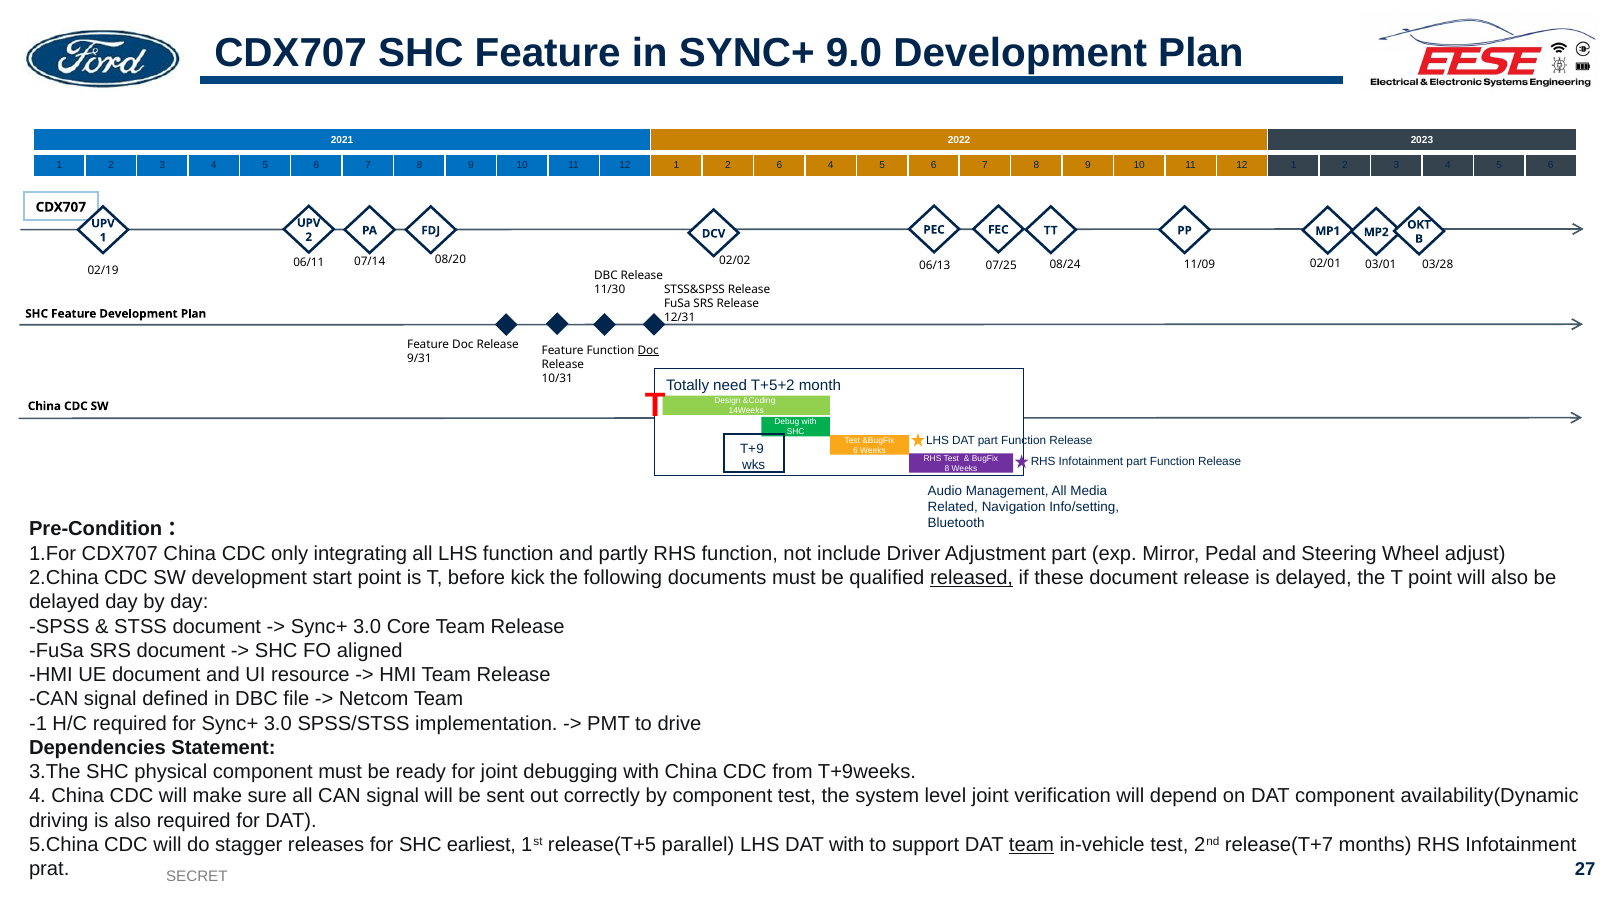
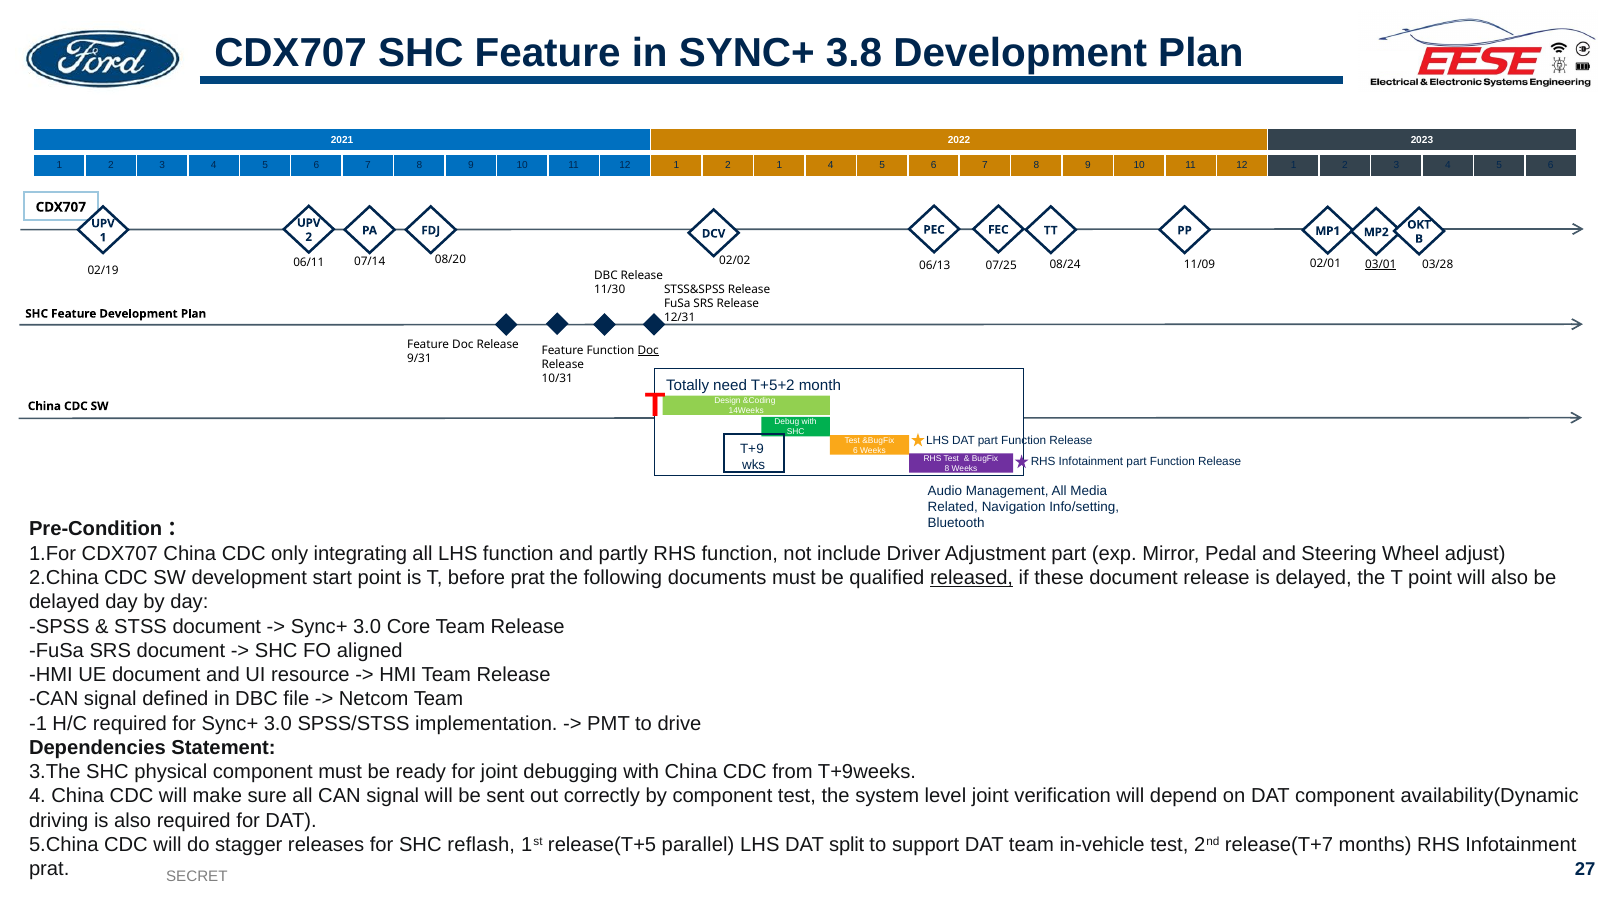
9.0: 9.0 -> 3.8
2 6: 6 -> 1
03/01 underline: none -> present
before kick: kick -> prat
earliest: earliest -> reflash
DAT with: with -> split
team at (1031, 844) underline: present -> none
